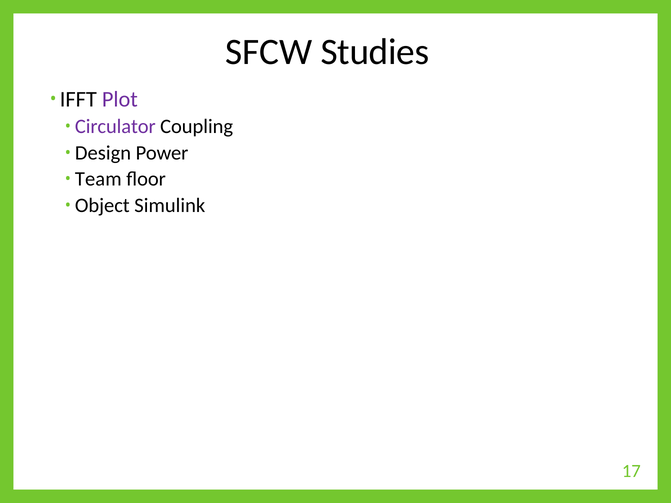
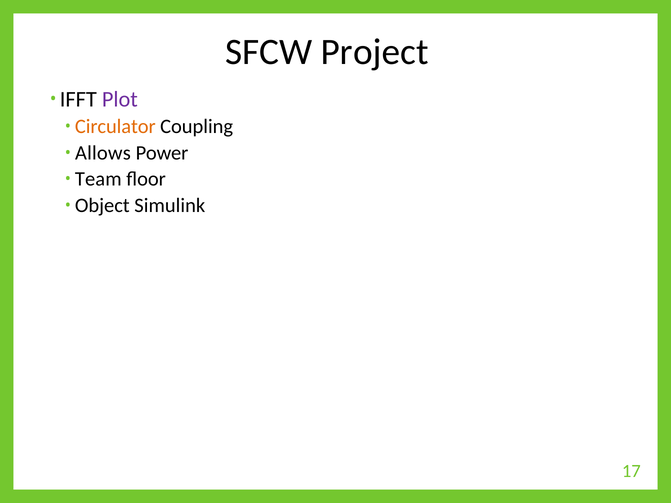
Studies: Studies -> Project
Circulator colour: purple -> orange
Design: Design -> Allows
